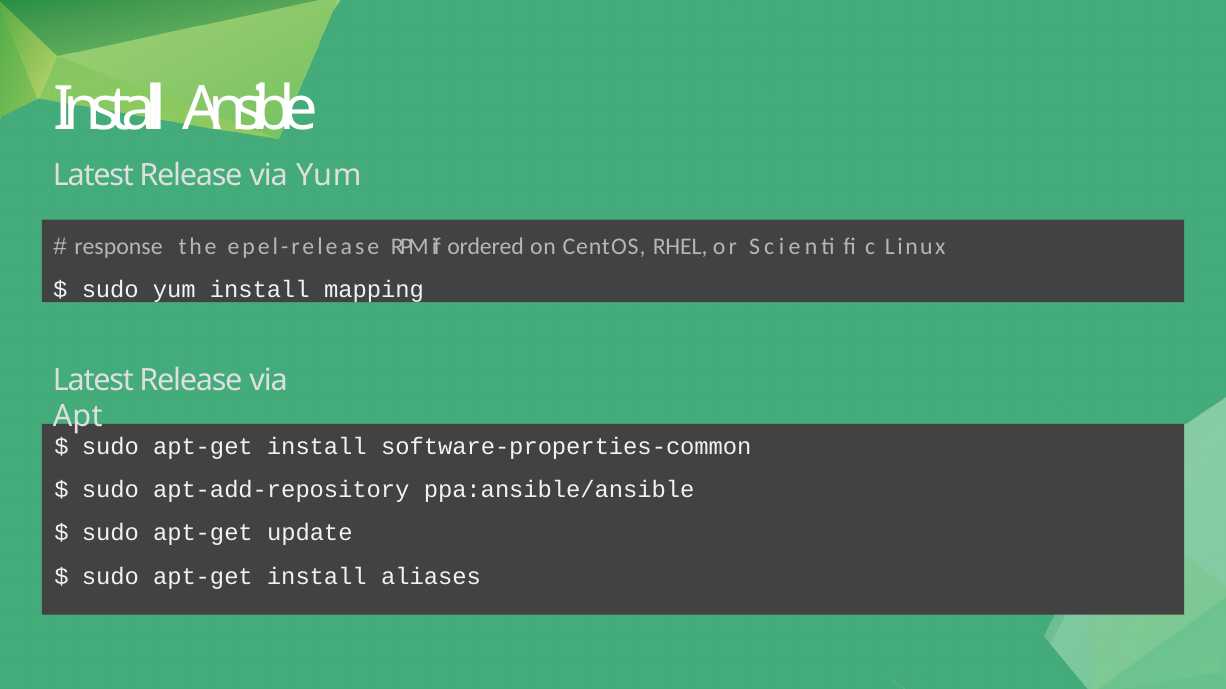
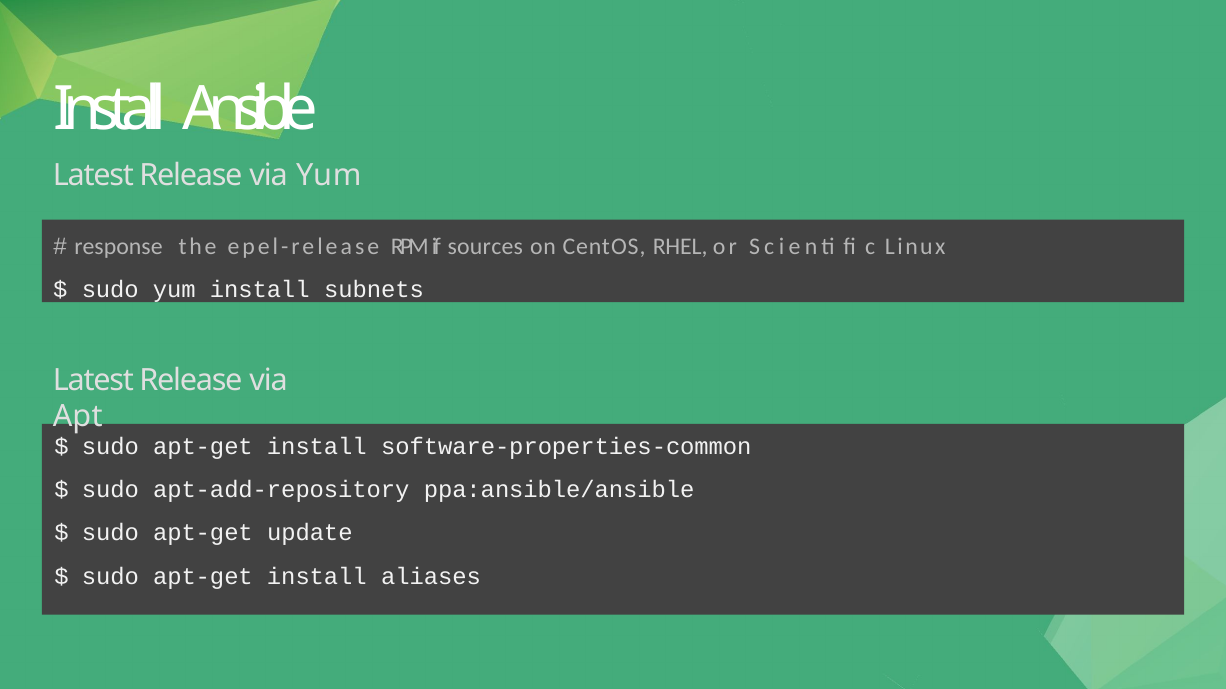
ordered: ordered -> sources
mapping: mapping -> subnets
